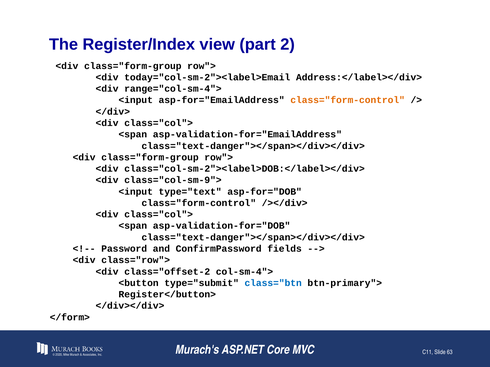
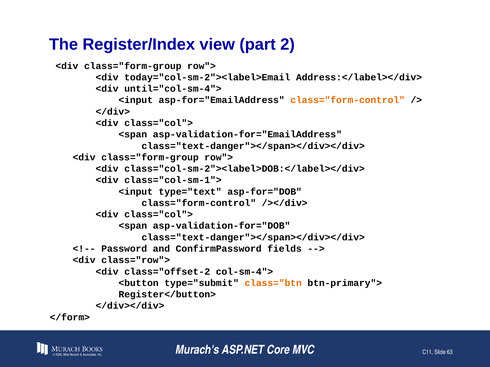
range="col-sm-4">: range="col-sm-4"> -> until="col-sm-4">
class="col-sm-9">: class="col-sm-9"> -> class="col-sm-1">
class="btn colour: blue -> orange
